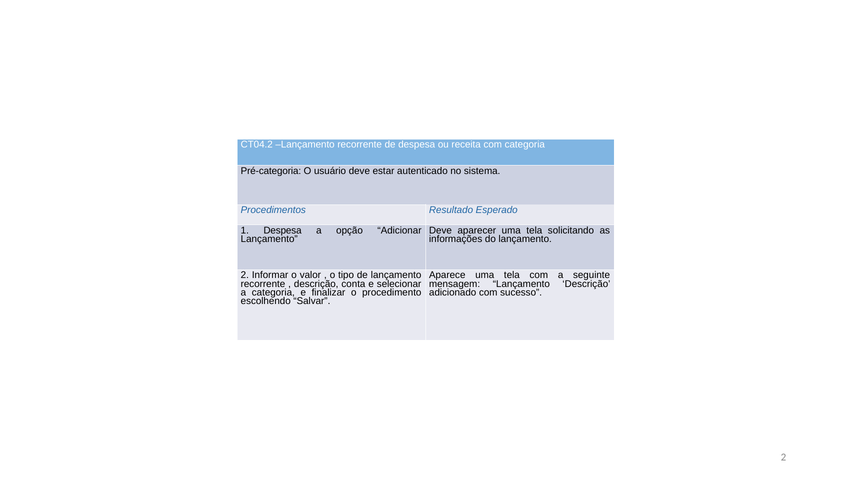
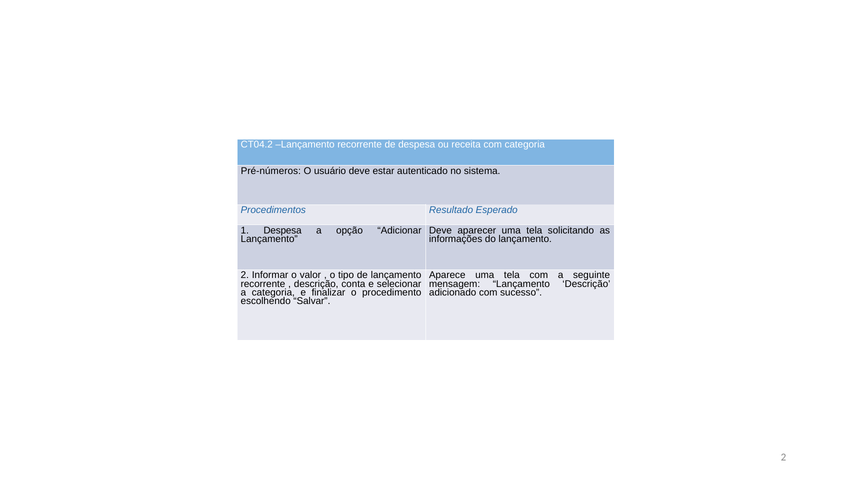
Pré-categoria: Pré-categoria -> Pré-números
